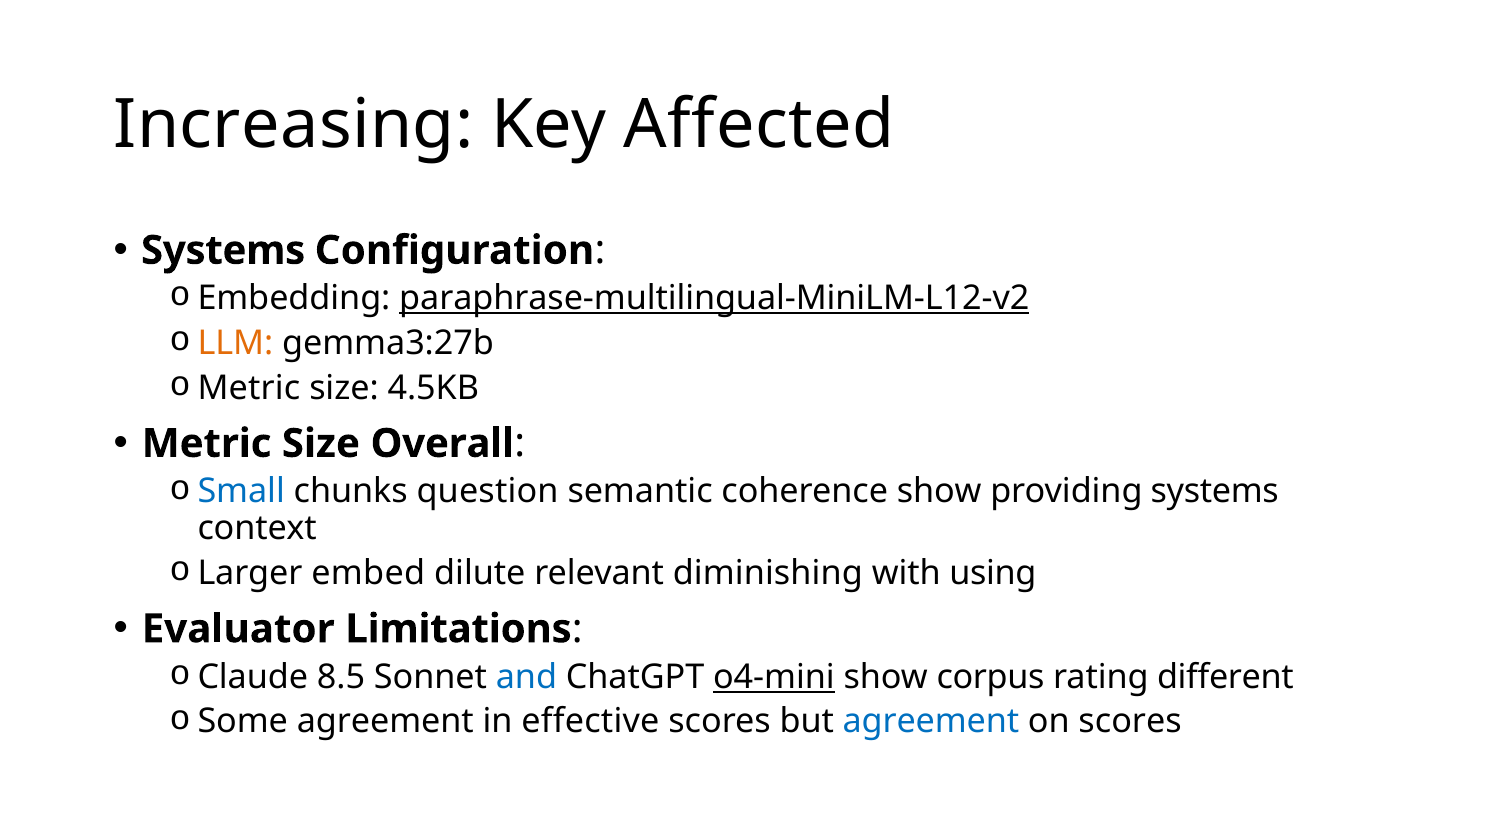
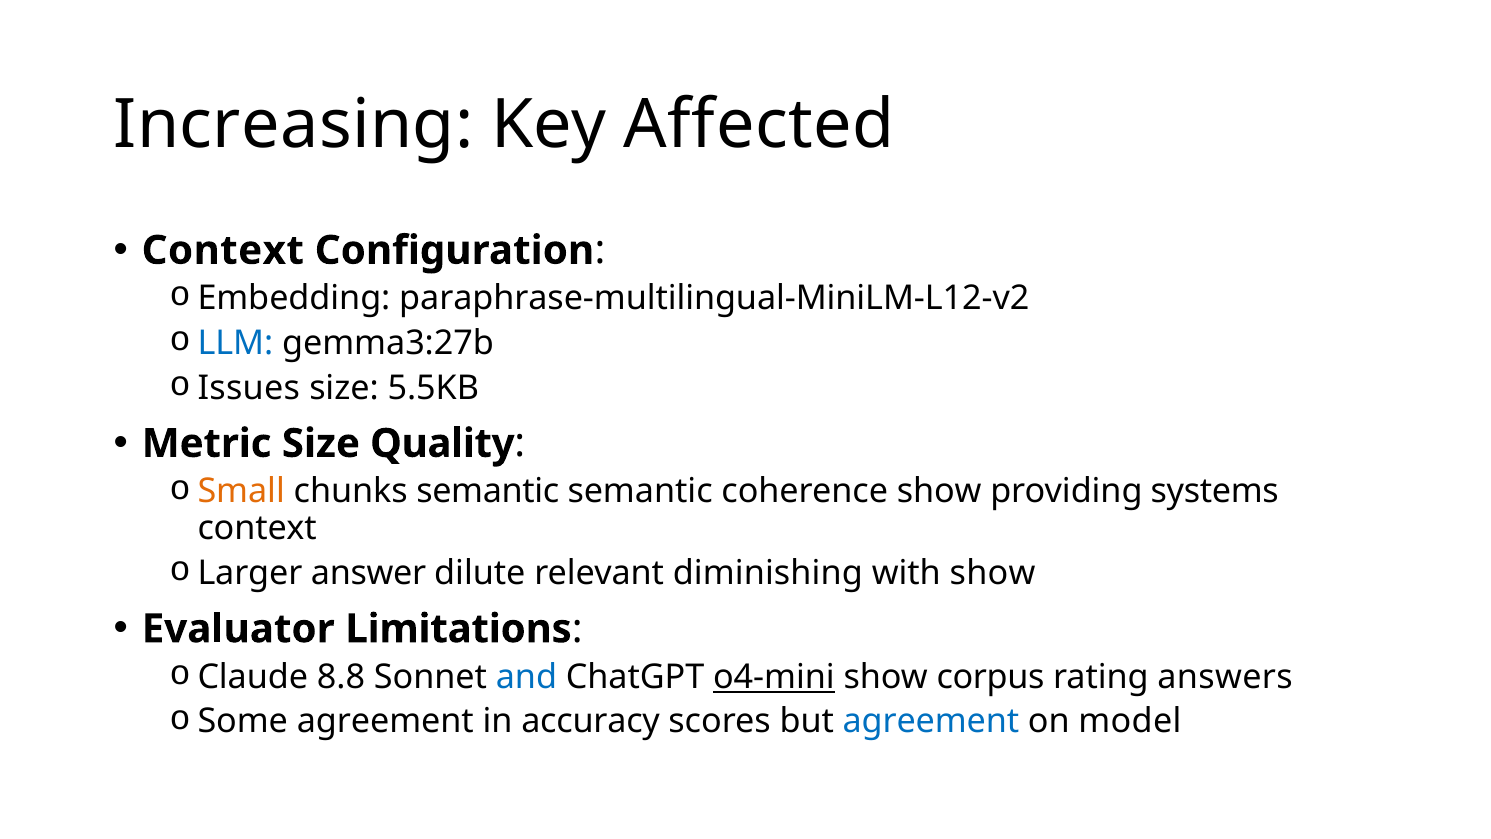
Systems at (223, 250): Systems -> Context
paraphrase-multilingual-MiniLM-L12-v2 underline: present -> none
LLM colour: orange -> blue
Metric at (249, 388): Metric -> Issues
4.5KB: 4.5KB -> 5.5KB
Overall: Overall -> Quality
Small colour: blue -> orange
chunks question: question -> semantic
embed: embed -> answer
with using: using -> show
8.5: 8.5 -> 8.8
different: different -> answers
effective: effective -> accuracy
on scores: scores -> model
